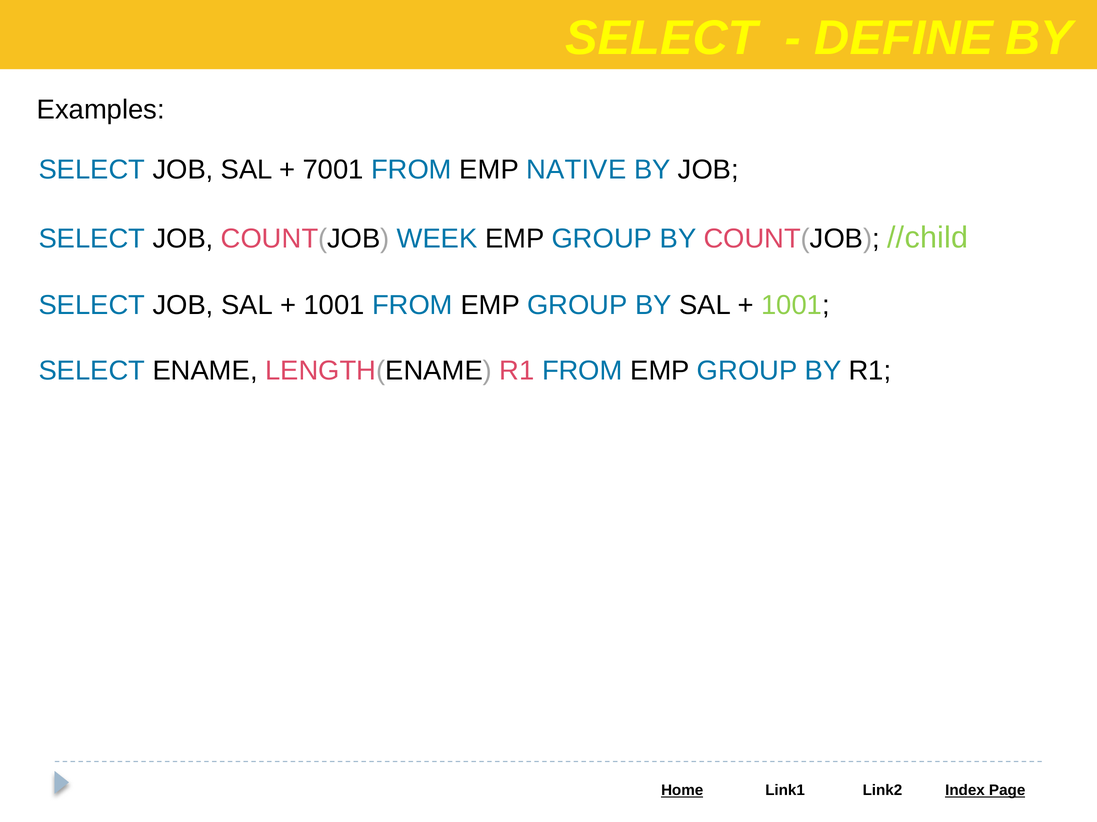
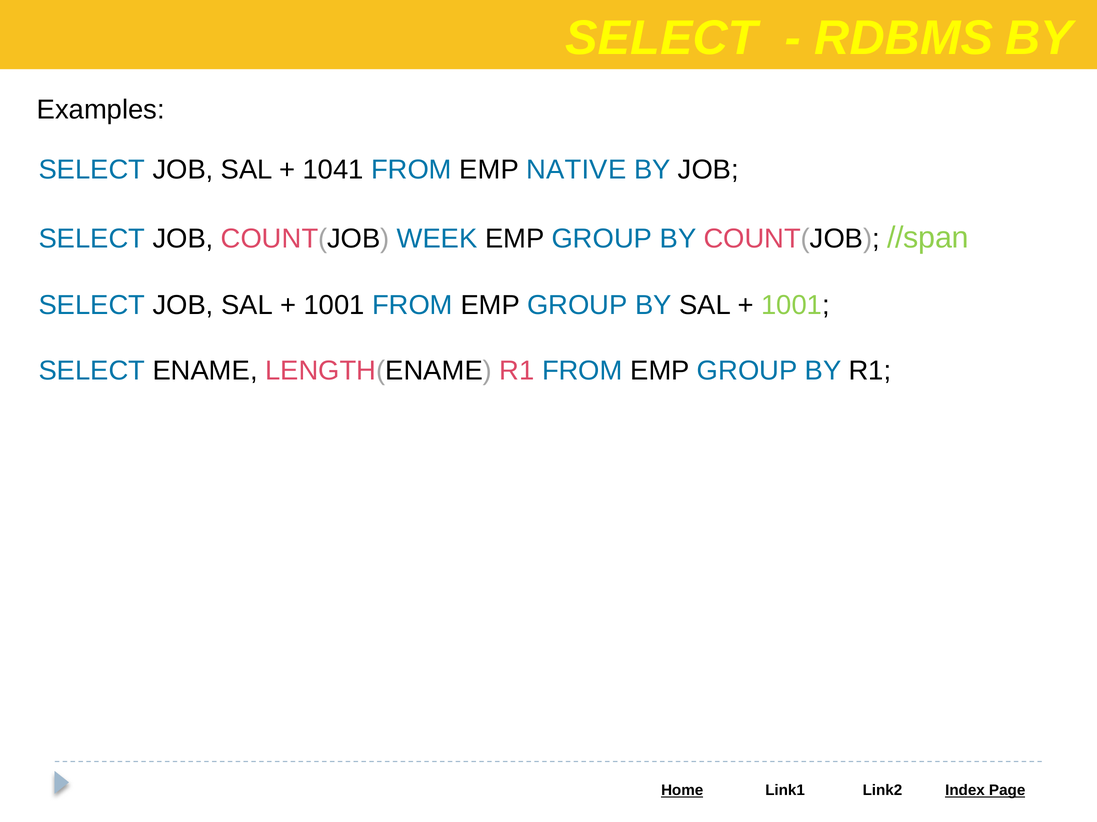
DEFINE: DEFINE -> RDBMS
7001: 7001 -> 1041
//child: //child -> //span
